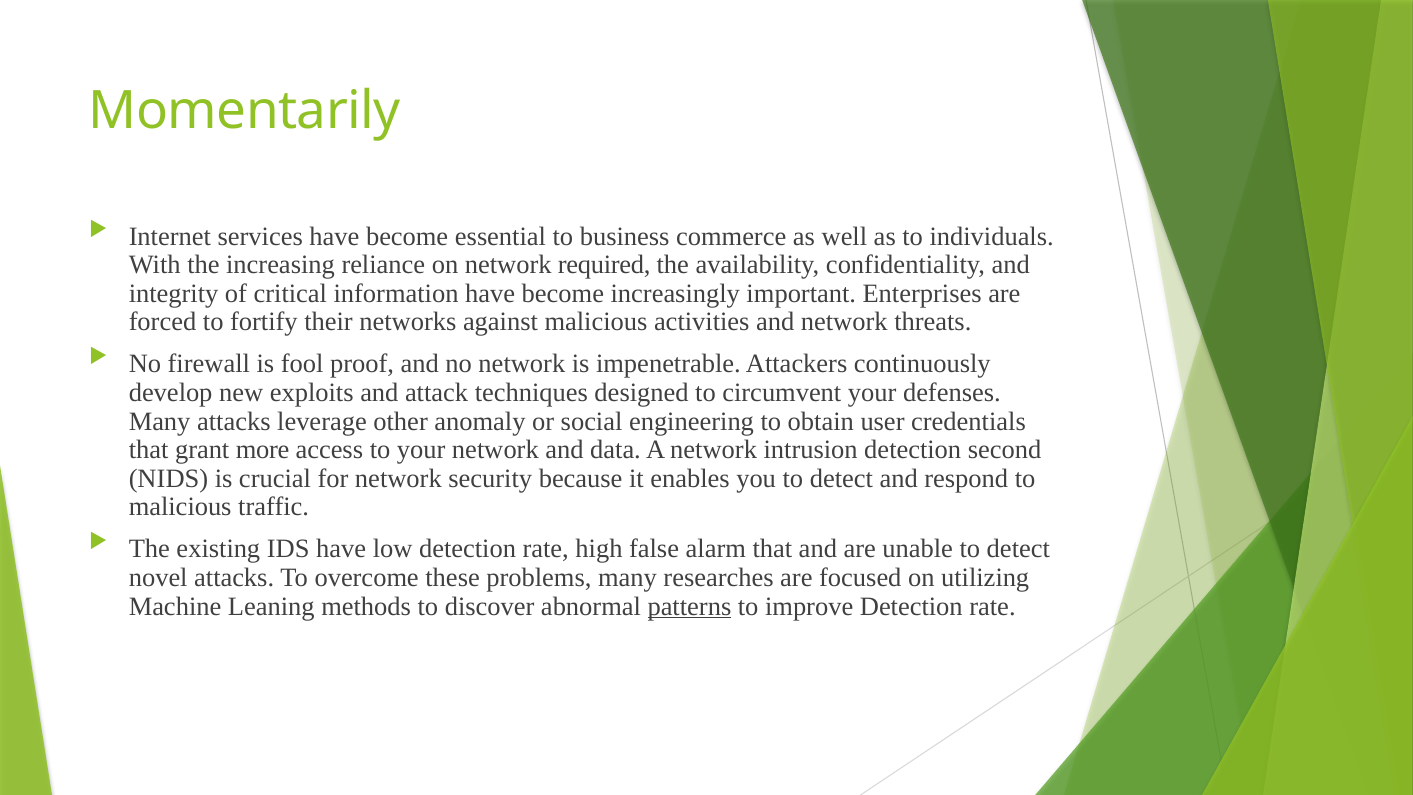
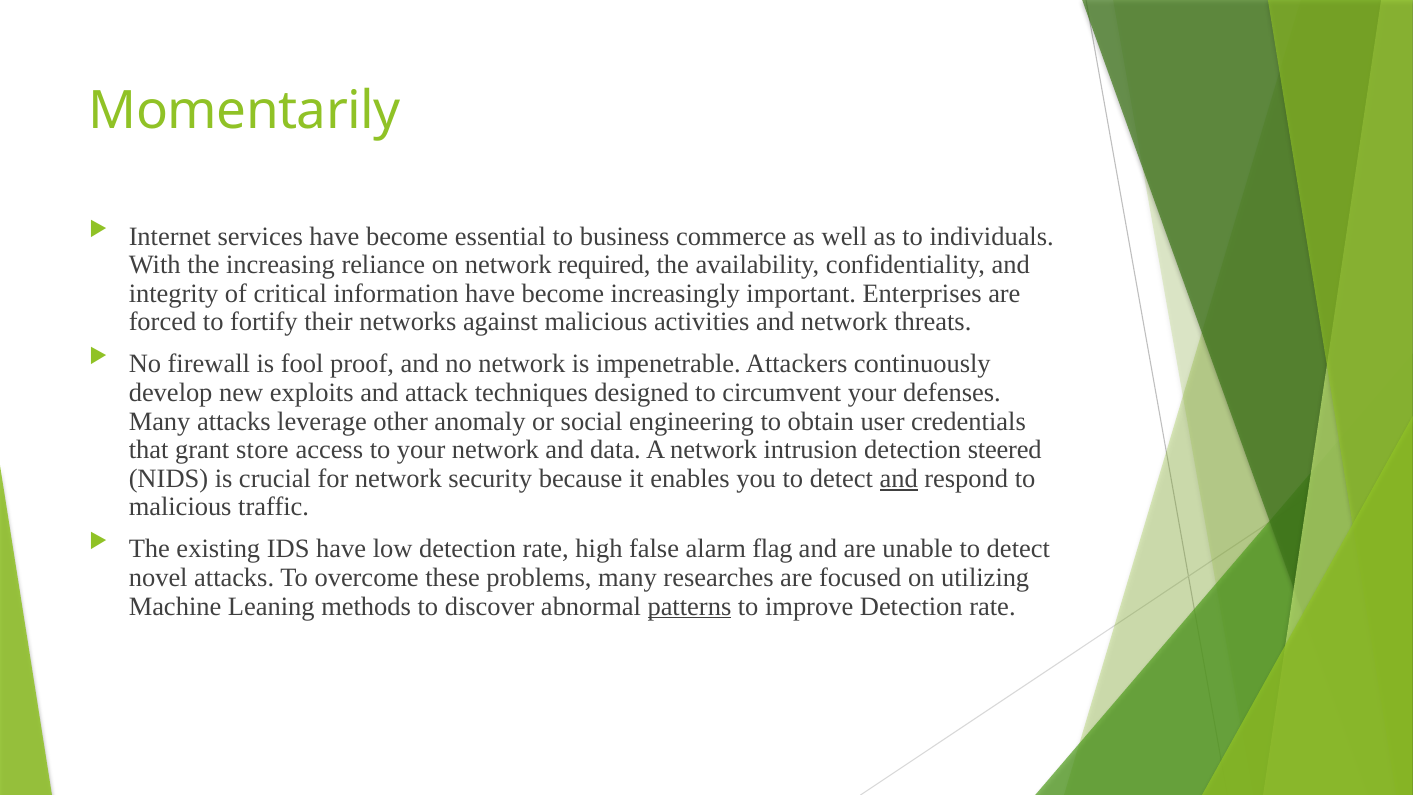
more: more -> store
second: second -> steered
and at (899, 478) underline: none -> present
alarm that: that -> flag
